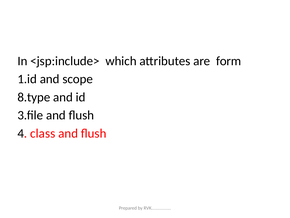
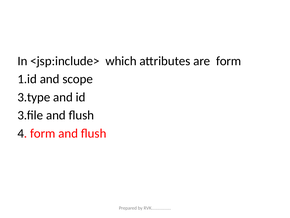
8.type: 8.type -> 3.type
4 class: class -> form
